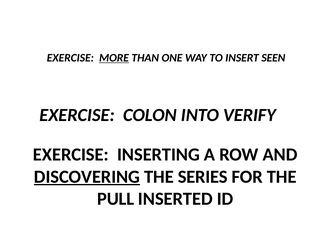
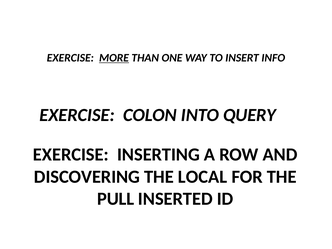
SEEN: SEEN -> INFO
VERIFY: VERIFY -> QUERY
DISCOVERING underline: present -> none
SERIES: SERIES -> LOCAL
